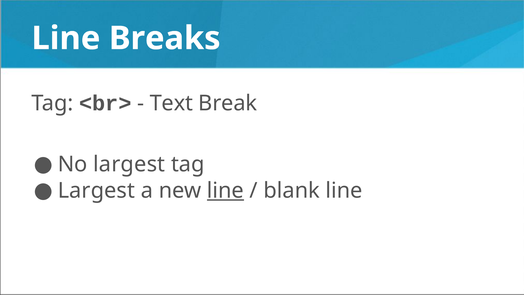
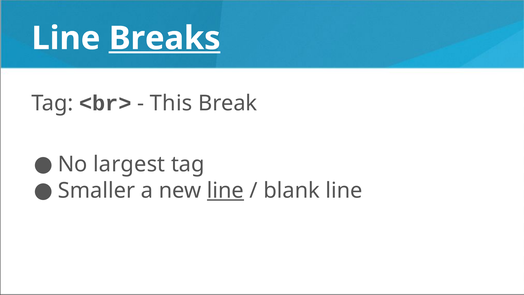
Breaks underline: none -> present
Text: Text -> This
Largest at (96, 190): Largest -> Smaller
